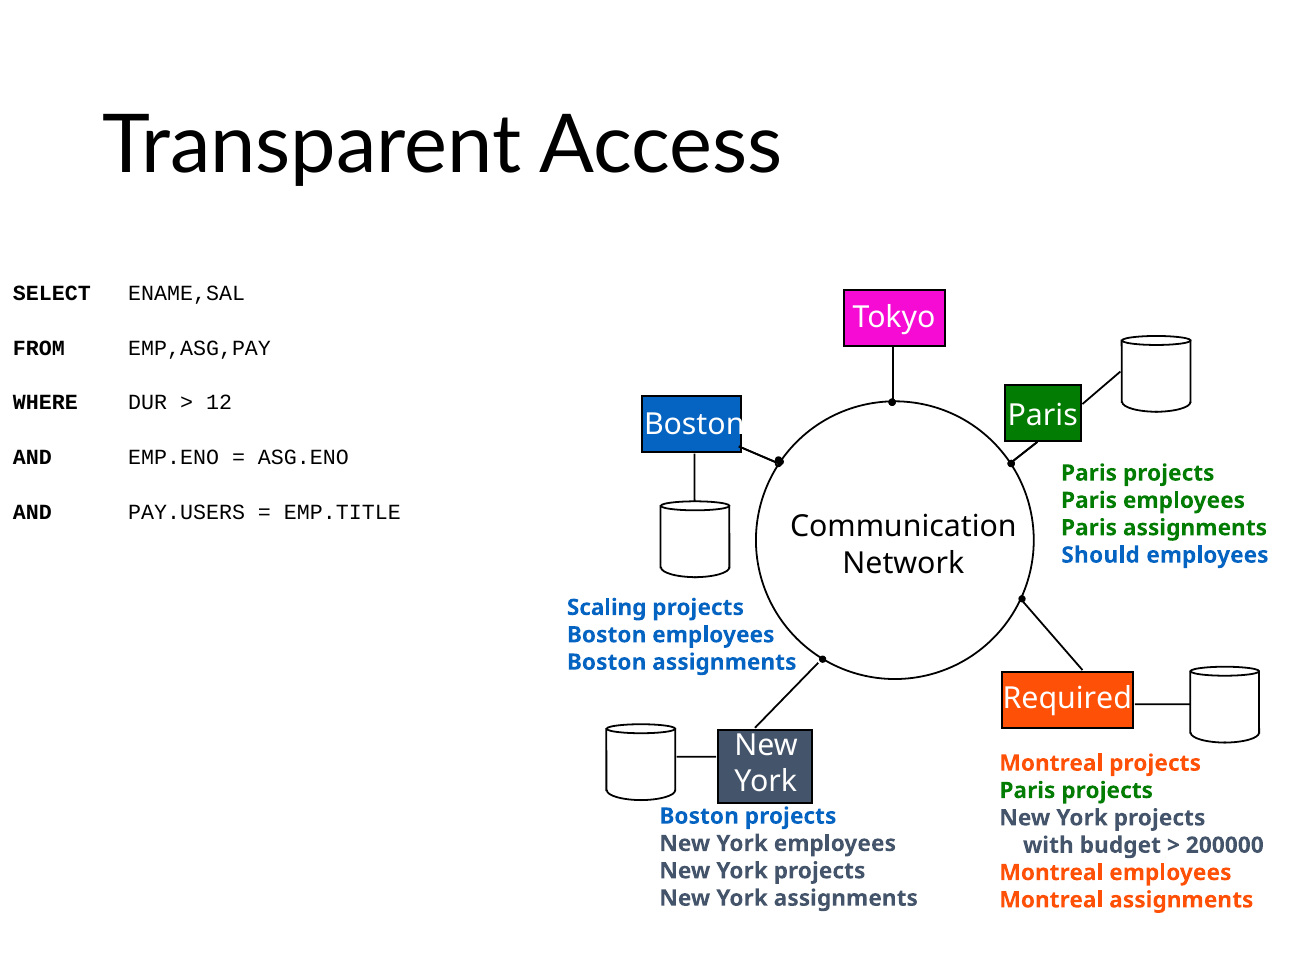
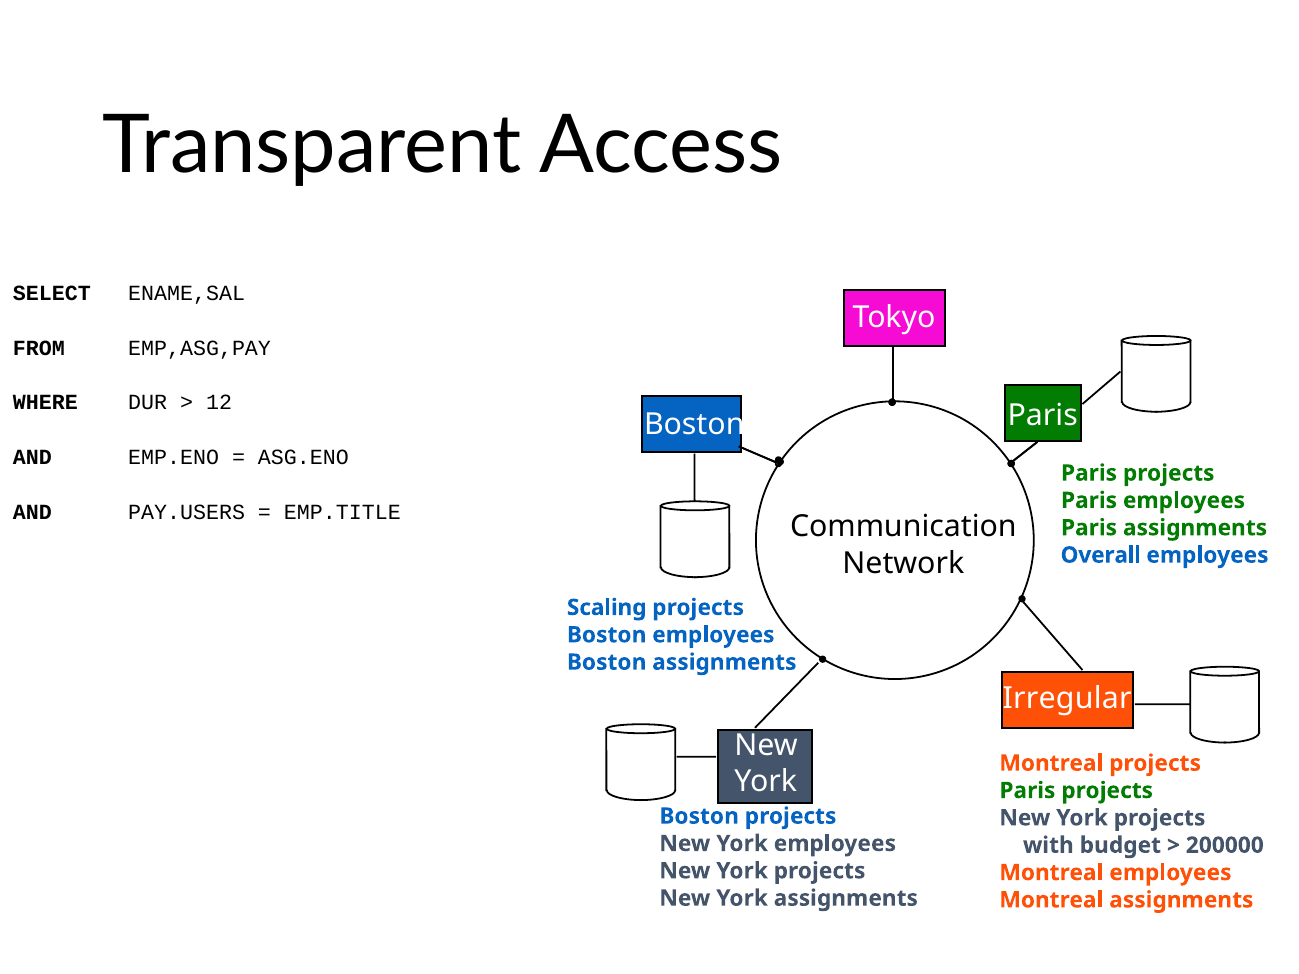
Should: Should -> Overall
Required: Required -> Irregular
